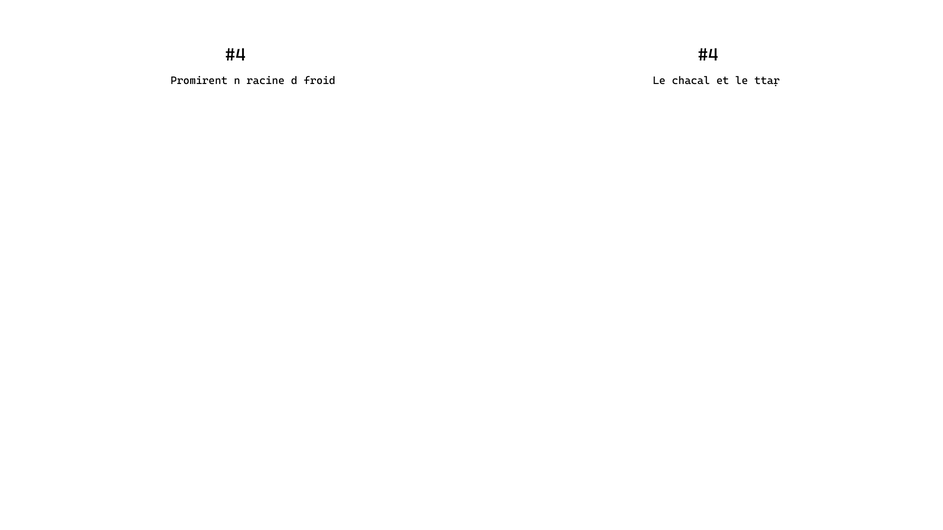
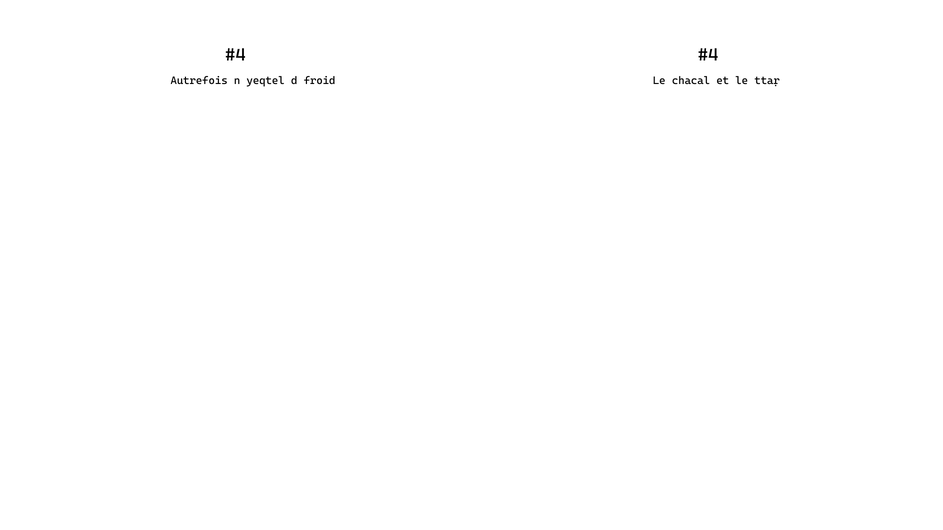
Promirent: Promirent -> Autrefois
racine: racine -> yeqtel
